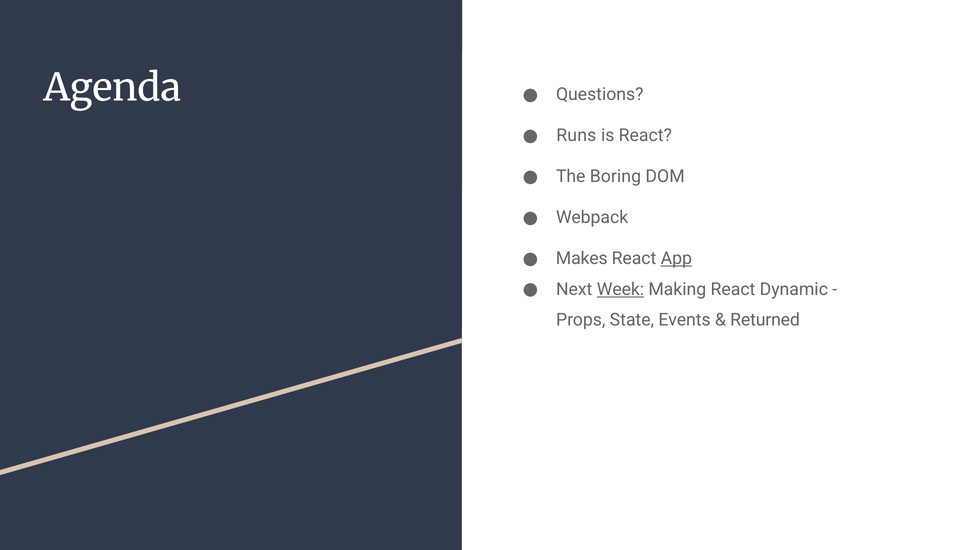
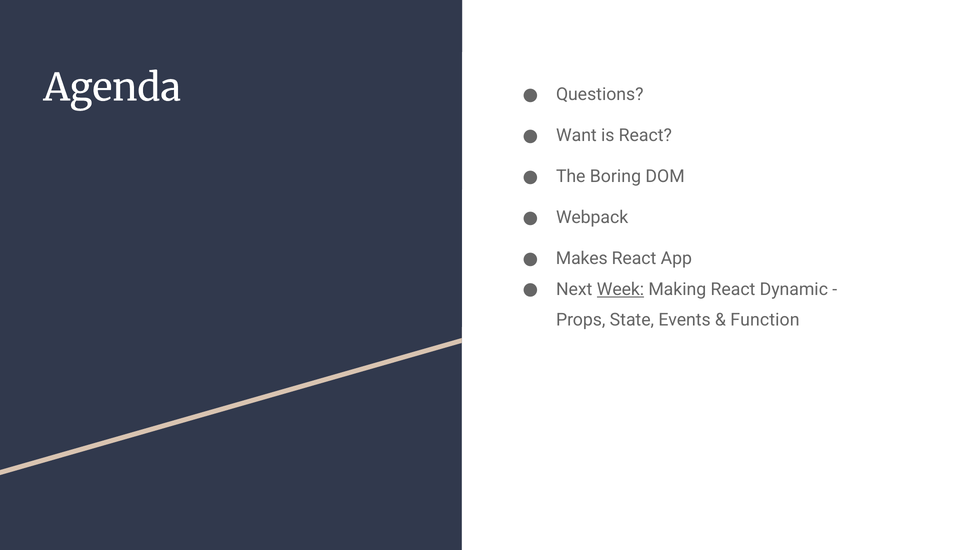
Runs: Runs -> Want
App underline: present -> none
Returned: Returned -> Function
